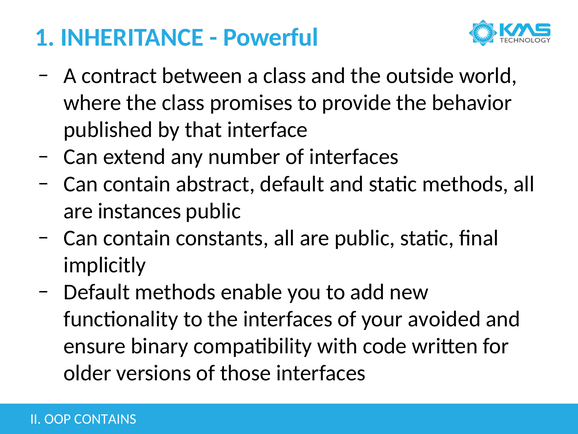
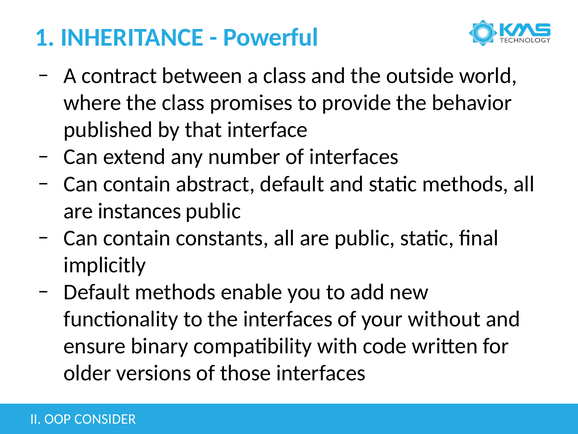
avoided: avoided -> without
CONTAINS: CONTAINS -> CONSIDER
